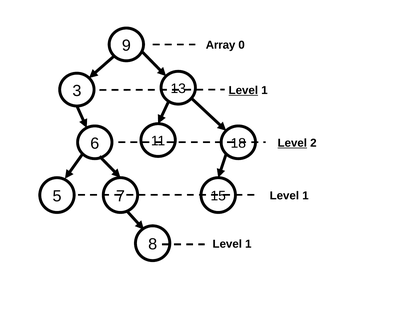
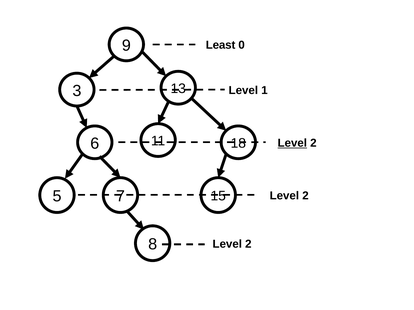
Array: Array -> Least
Level at (243, 91) underline: present -> none
1 at (305, 196): 1 -> 2
1 at (248, 244): 1 -> 2
